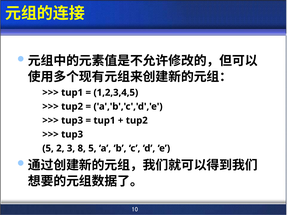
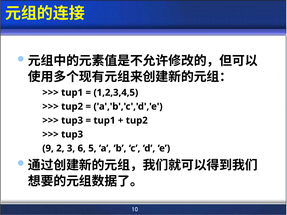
5 at (48, 148): 5 -> 9
8: 8 -> 6
